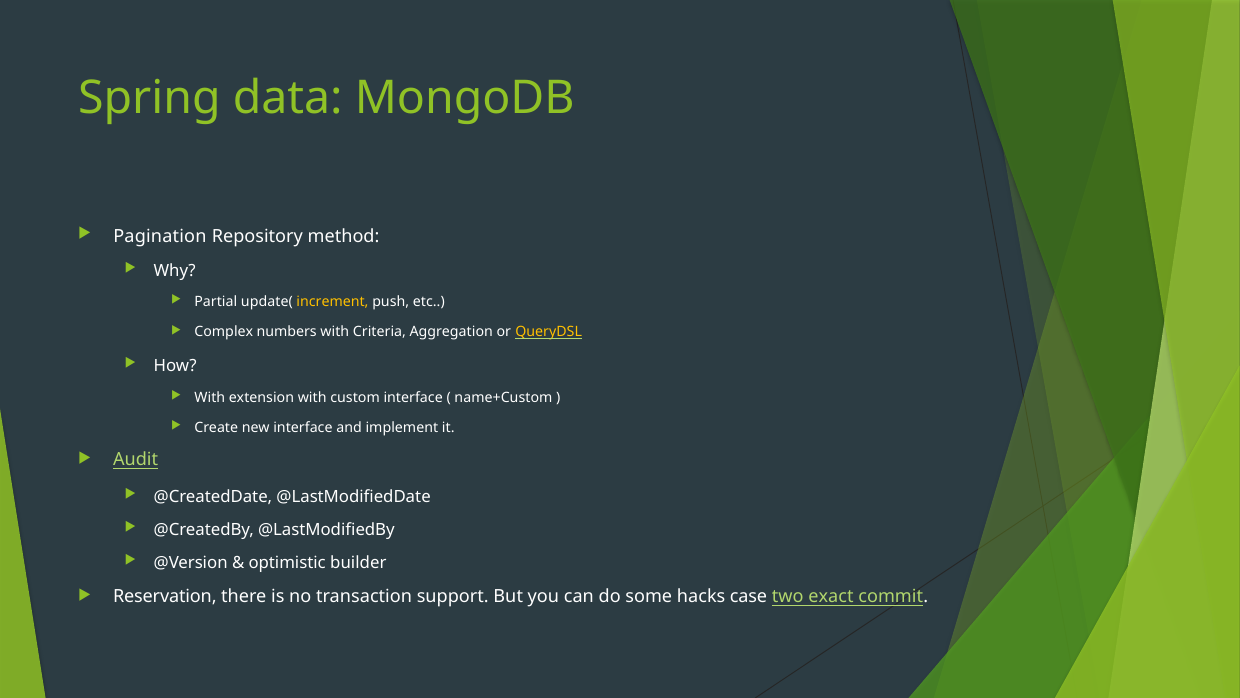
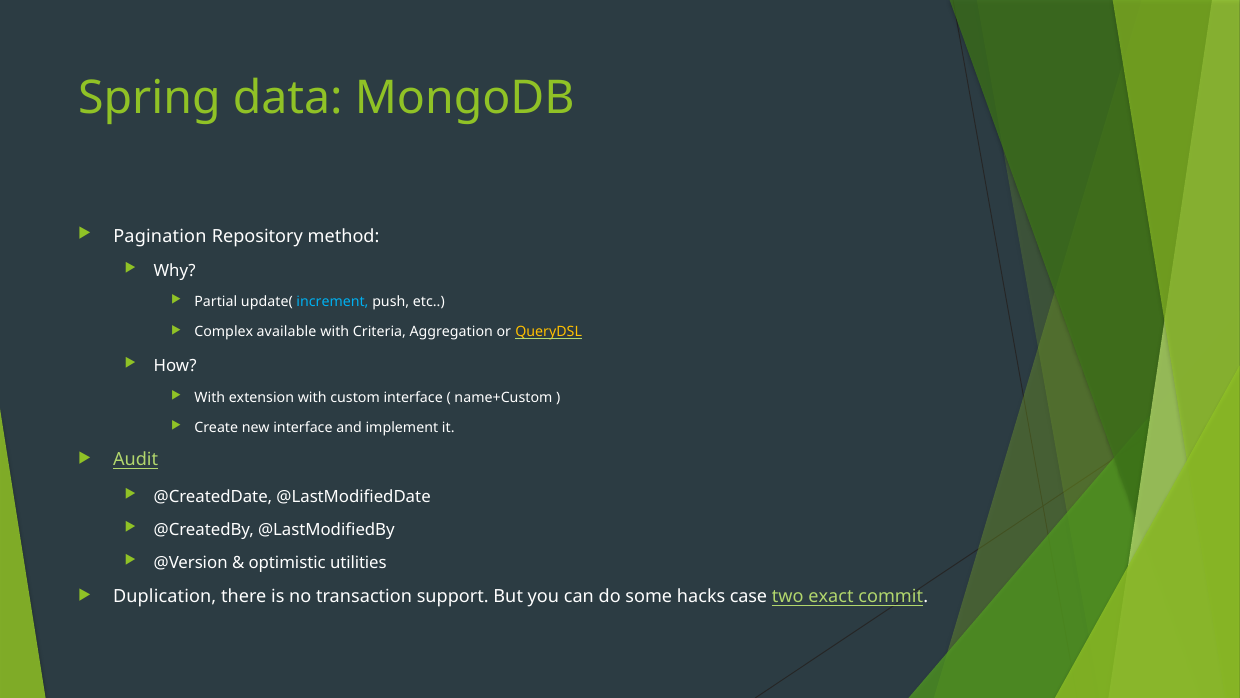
increment colour: yellow -> light blue
numbers: numbers -> available
builder: builder -> utilities
Reservation: Reservation -> Duplication
